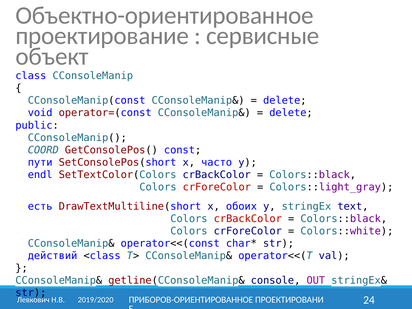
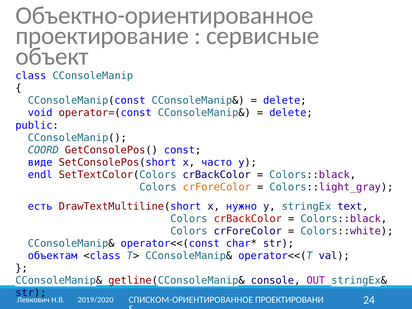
пути: пути -> виде
crForeColor at (217, 187) colour: red -> orange
обоих: обоих -> нужно
действий: действий -> объектам
ПРИБОРОВ-ОРИЕНТИРОВАННОЕ: ПРИБОРОВ-ОРИЕНТИРОВАННОЕ -> СПИСКОМ-ОРИЕНТИРОВАННОЕ
